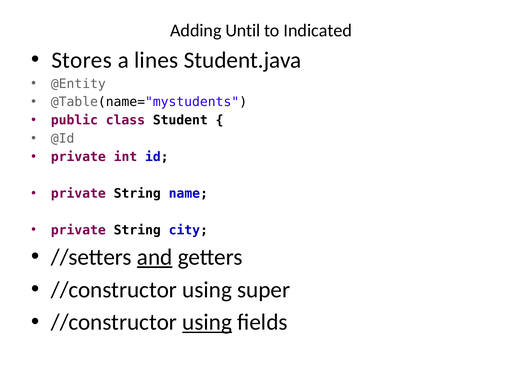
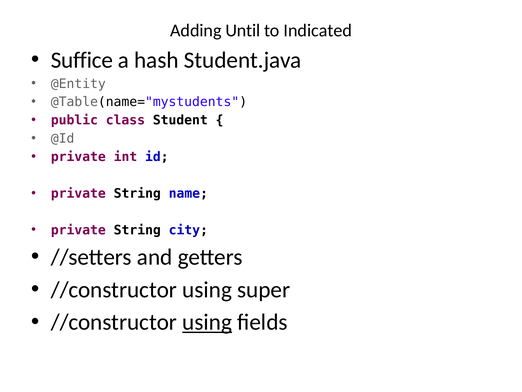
Stores: Stores -> Suffice
lines: lines -> hash
and underline: present -> none
